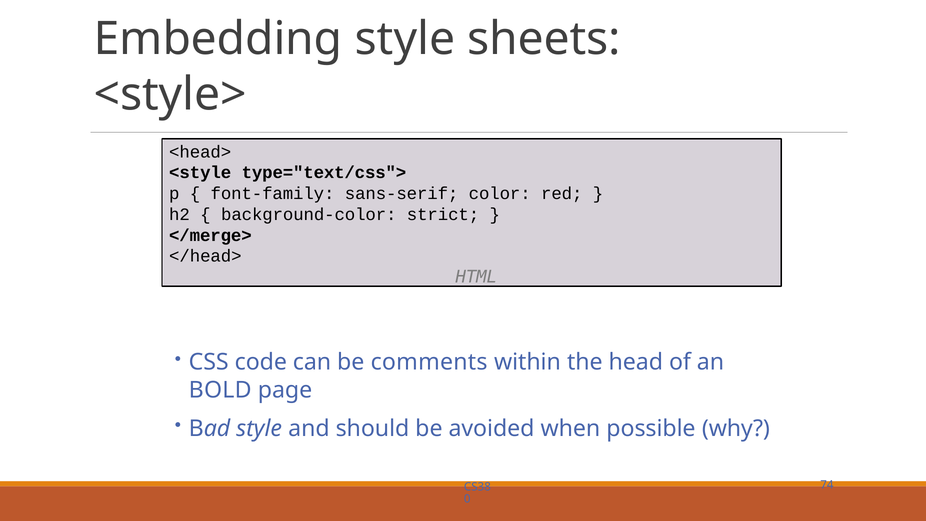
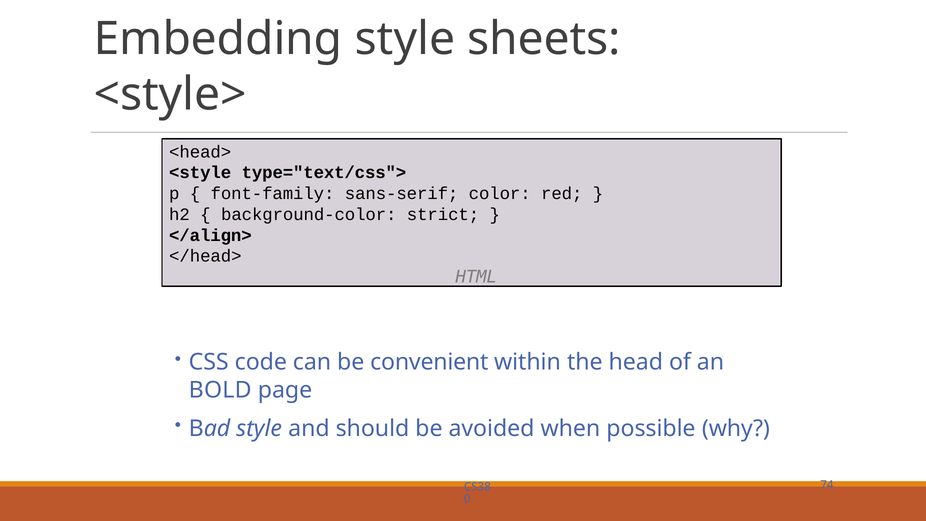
</merge>: </merge> -> </align>
comments: comments -> convenient
